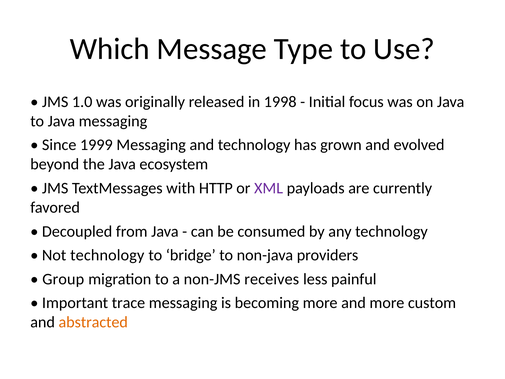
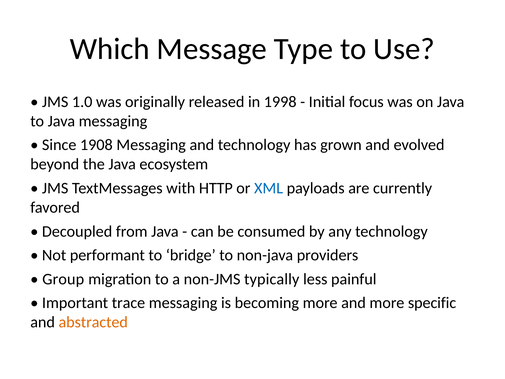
1999: 1999 -> 1908
XML colour: purple -> blue
Not technology: technology -> performant
receives: receives -> typically
custom: custom -> specific
